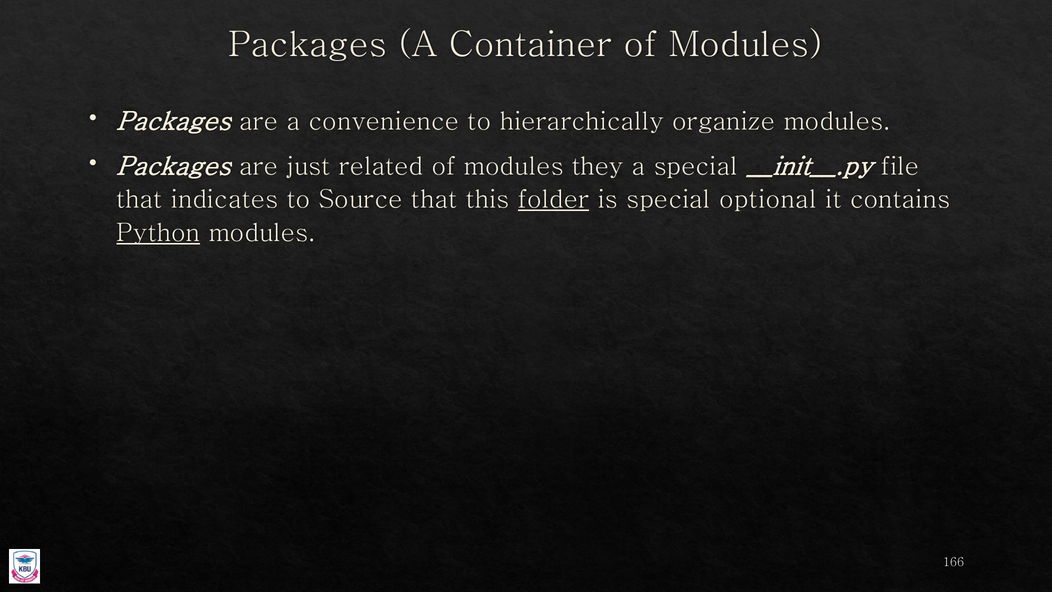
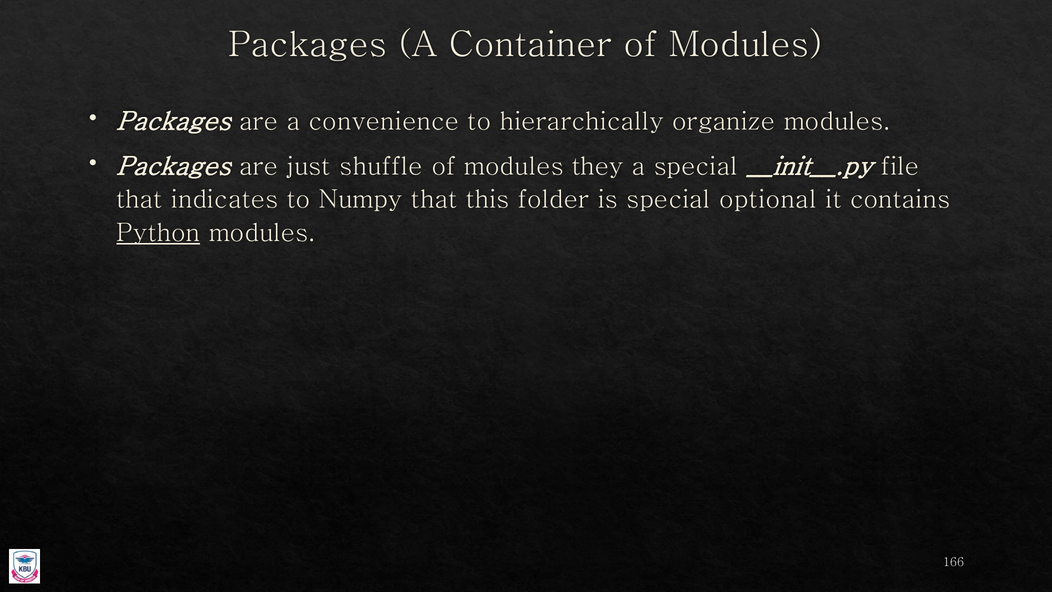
related: related -> shuffle
Source: Source -> Numpy
folder underline: present -> none
